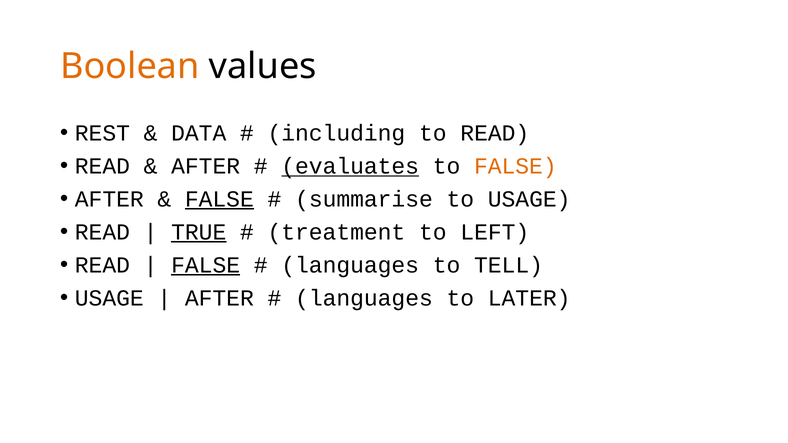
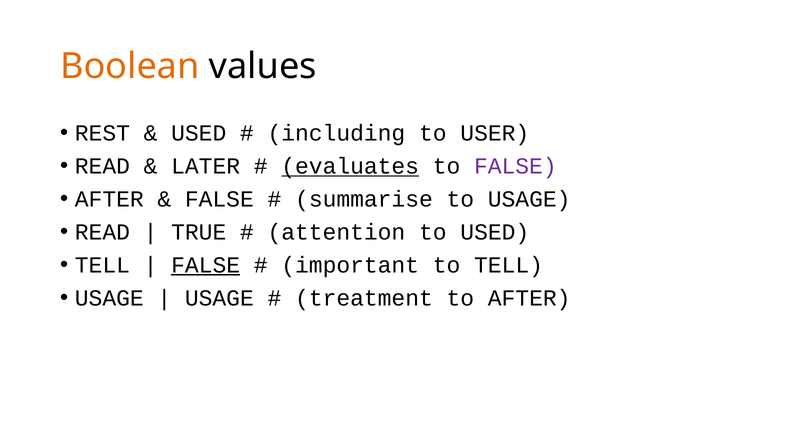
DATA at (199, 133): DATA -> USED
to READ: READ -> USER
AFTER at (206, 166): AFTER -> LATER
FALSE at (515, 166) colour: orange -> purple
FALSE at (219, 199) underline: present -> none
TRUE underline: present -> none
treatment: treatment -> attention
to LEFT: LEFT -> USED
READ at (102, 265): READ -> TELL
languages at (350, 265): languages -> important
AFTER at (219, 298): AFTER -> USAGE
languages at (364, 298): languages -> treatment
to LATER: LATER -> AFTER
